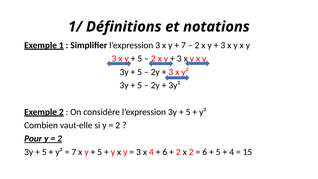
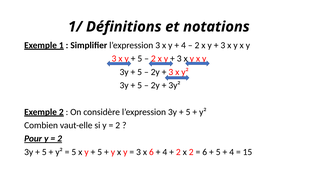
7 at (184, 45): 7 -> 4
7 at (74, 152): 7 -> 5
x 4: 4 -> 6
6 at (165, 152): 6 -> 4
